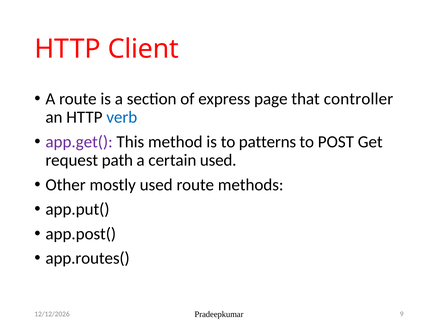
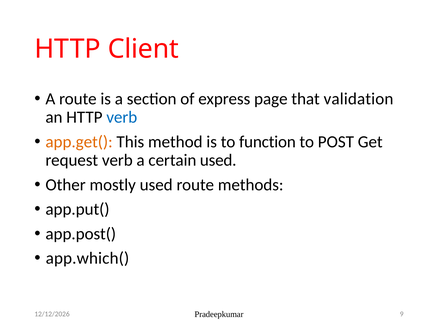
controller: controller -> validation
app.get( colour: purple -> orange
patterns: patterns -> function
request path: path -> verb
app.routes(: app.routes( -> app.which(
